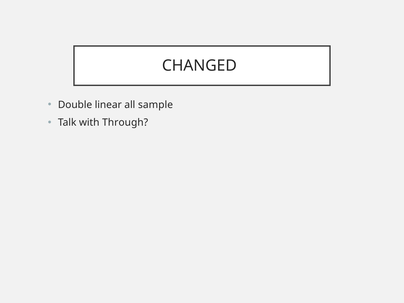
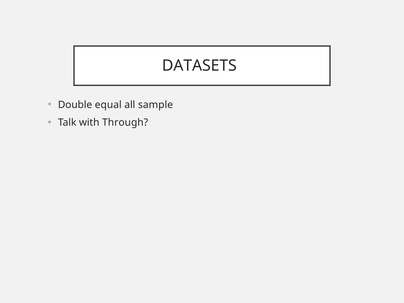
CHANGED: CHANGED -> DATASETS
linear: linear -> equal
